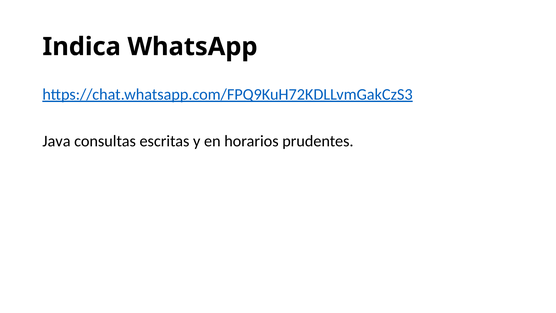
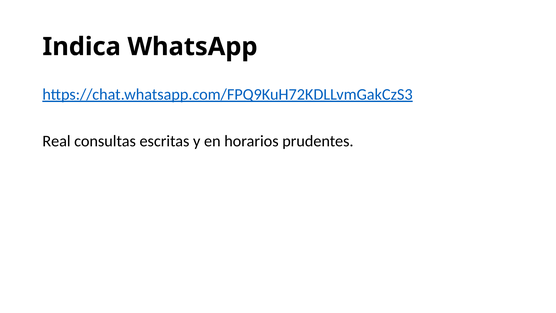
Java: Java -> Real
